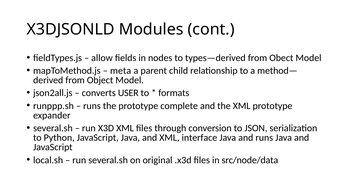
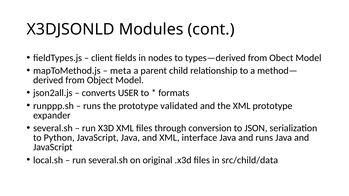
allow: allow -> client
complete: complete -> validated
src/node/data: src/node/data -> src/child/data
